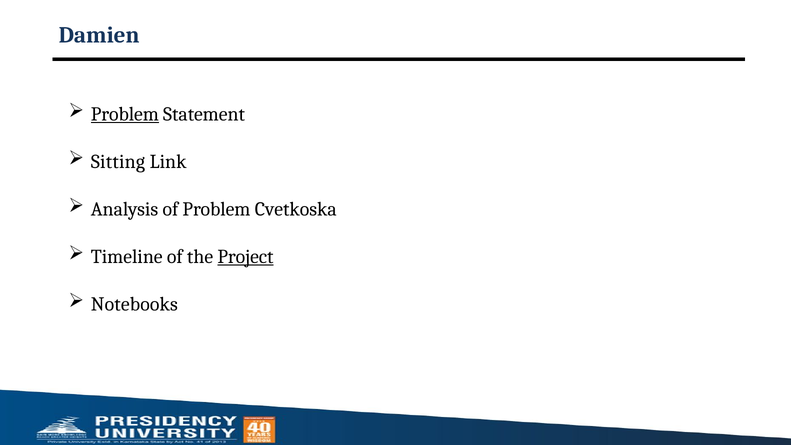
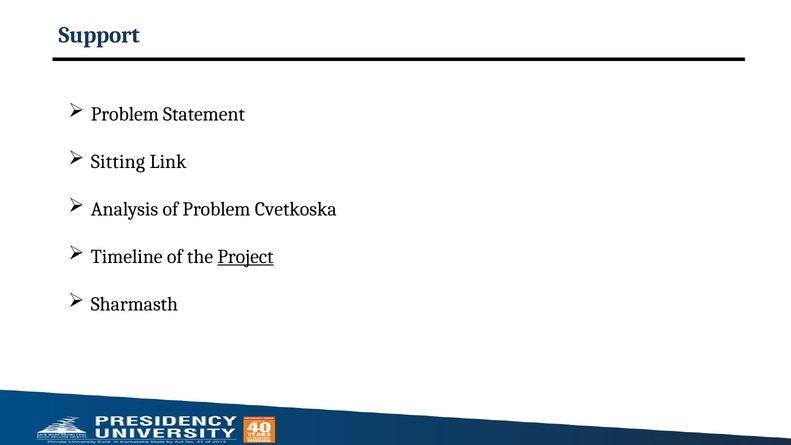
Damien: Damien -> Support
Problem at (125, 114) underline: present -> none
Notebooks: Notebooks -> Sharmasth
